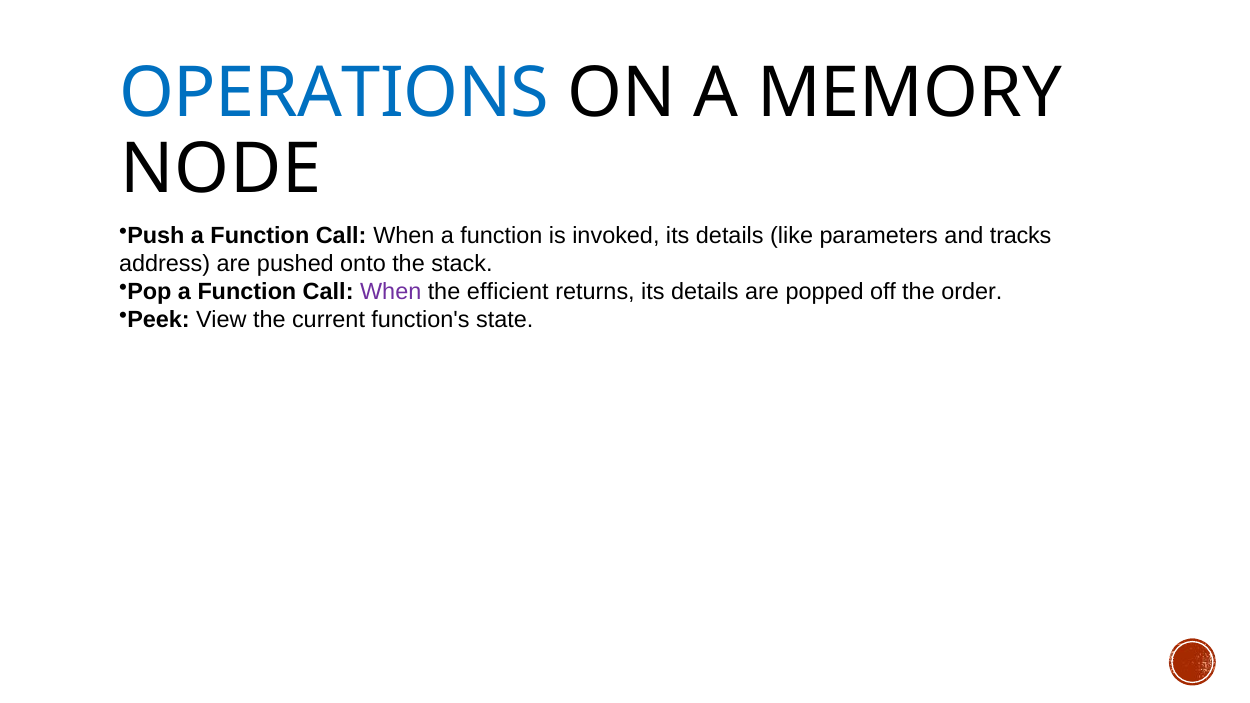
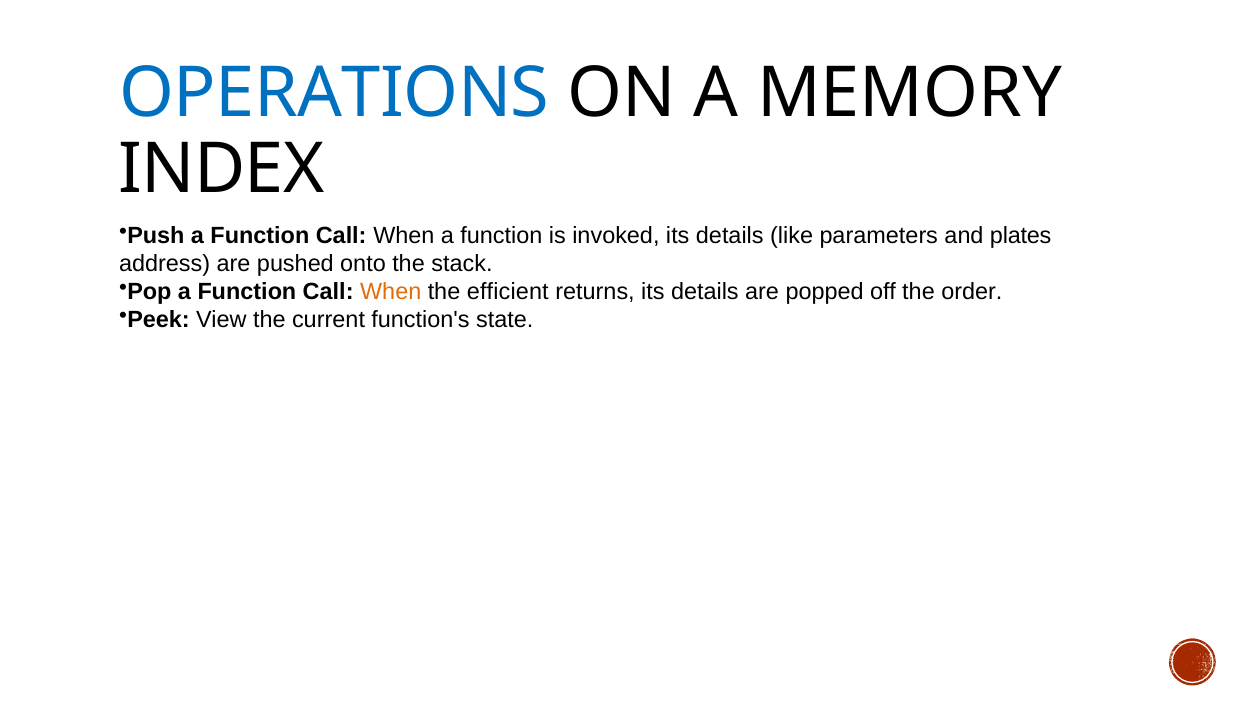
NODE: NODE -> INDEX
tracks: tracks -> plates
When at (391, 292) colour: purple -> orange
